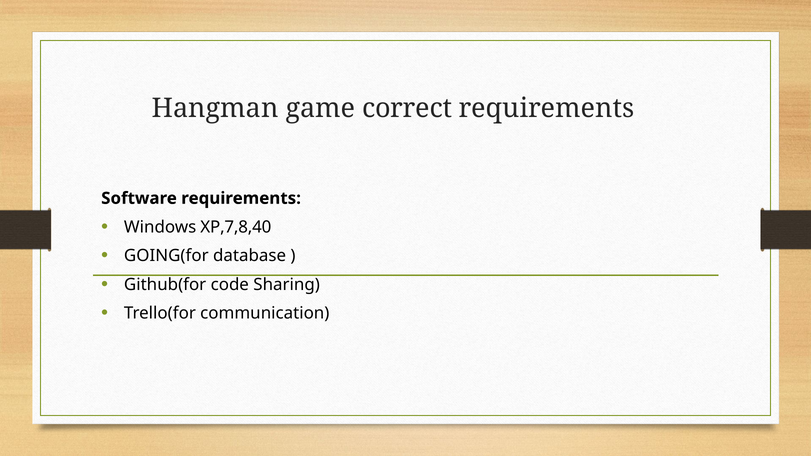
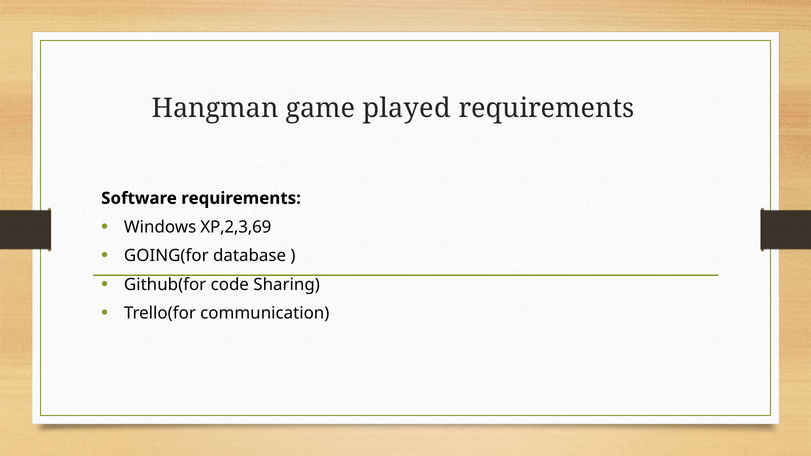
correct: correct -> played
XP,7,8,40: XP,7,8,40 -> XP,2,3,69
